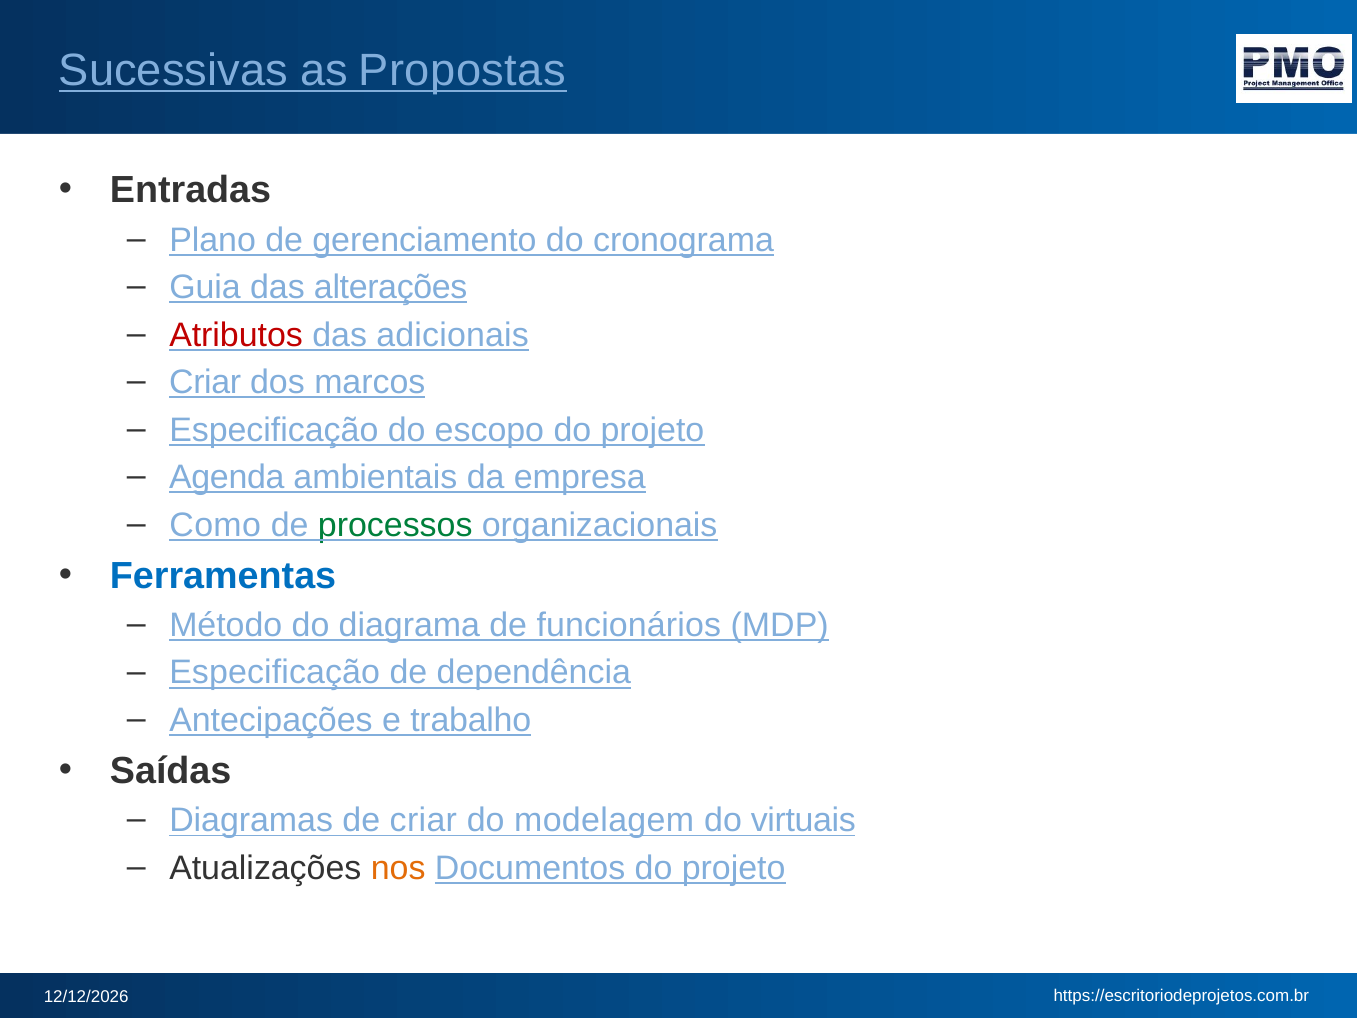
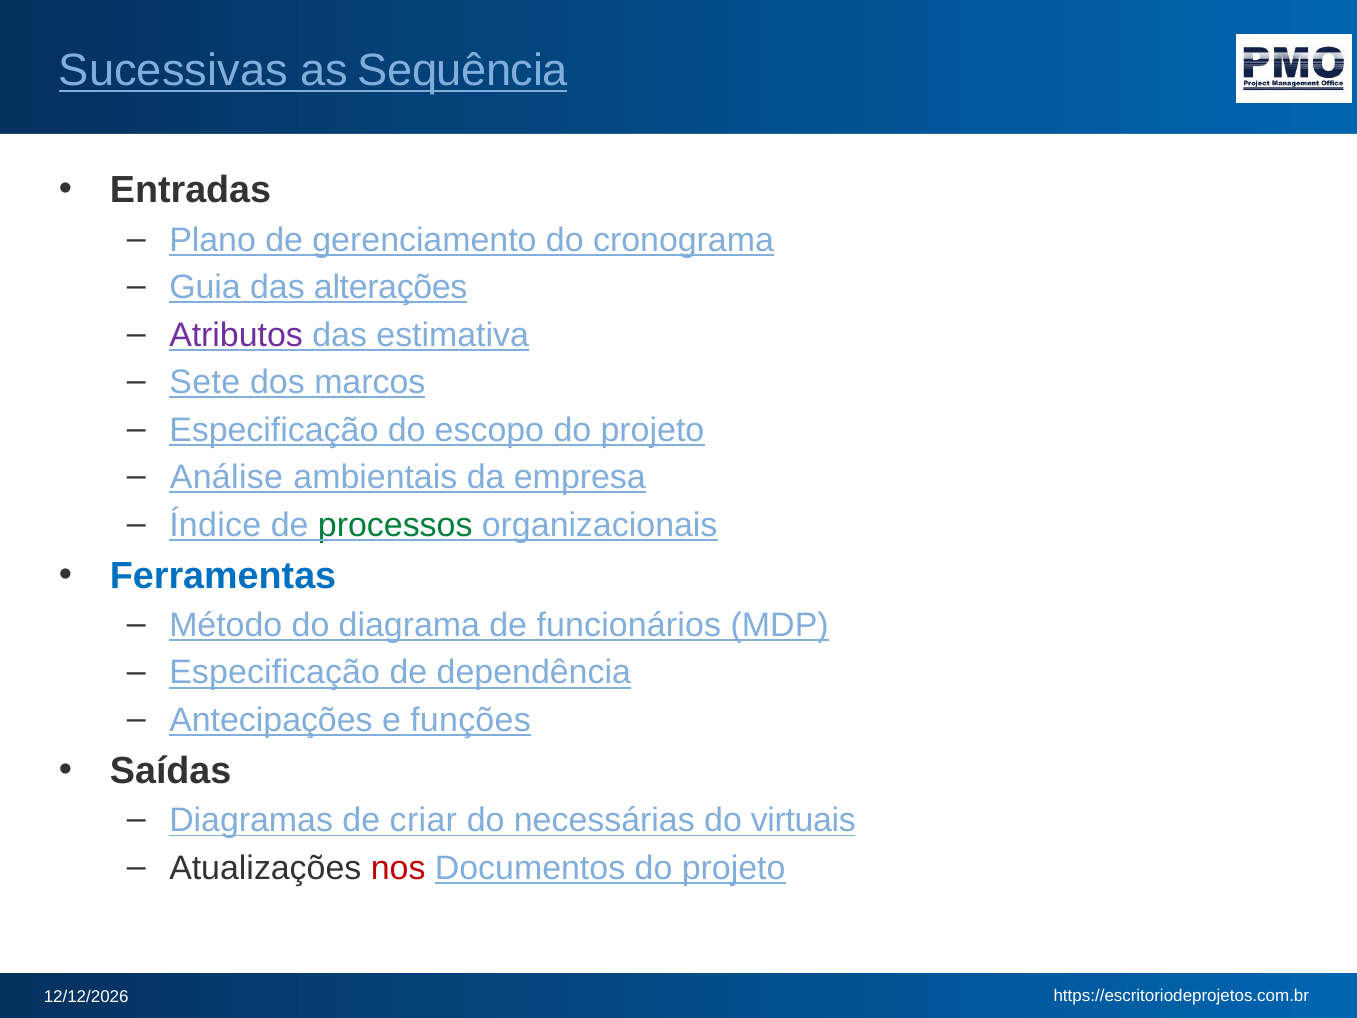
Propostas: Propostas -> Sequência
Atributos colour: red -> purple
adicionais: adicionais -> estimativa
Criar at (205, 382): Criar -> Sete
Agenda: Agenda -> Análise
Como: Como -> Índice
trabalho: trabalho -> funções
modelagem: modelagem -> necessárias
nos colour: orange -> red
